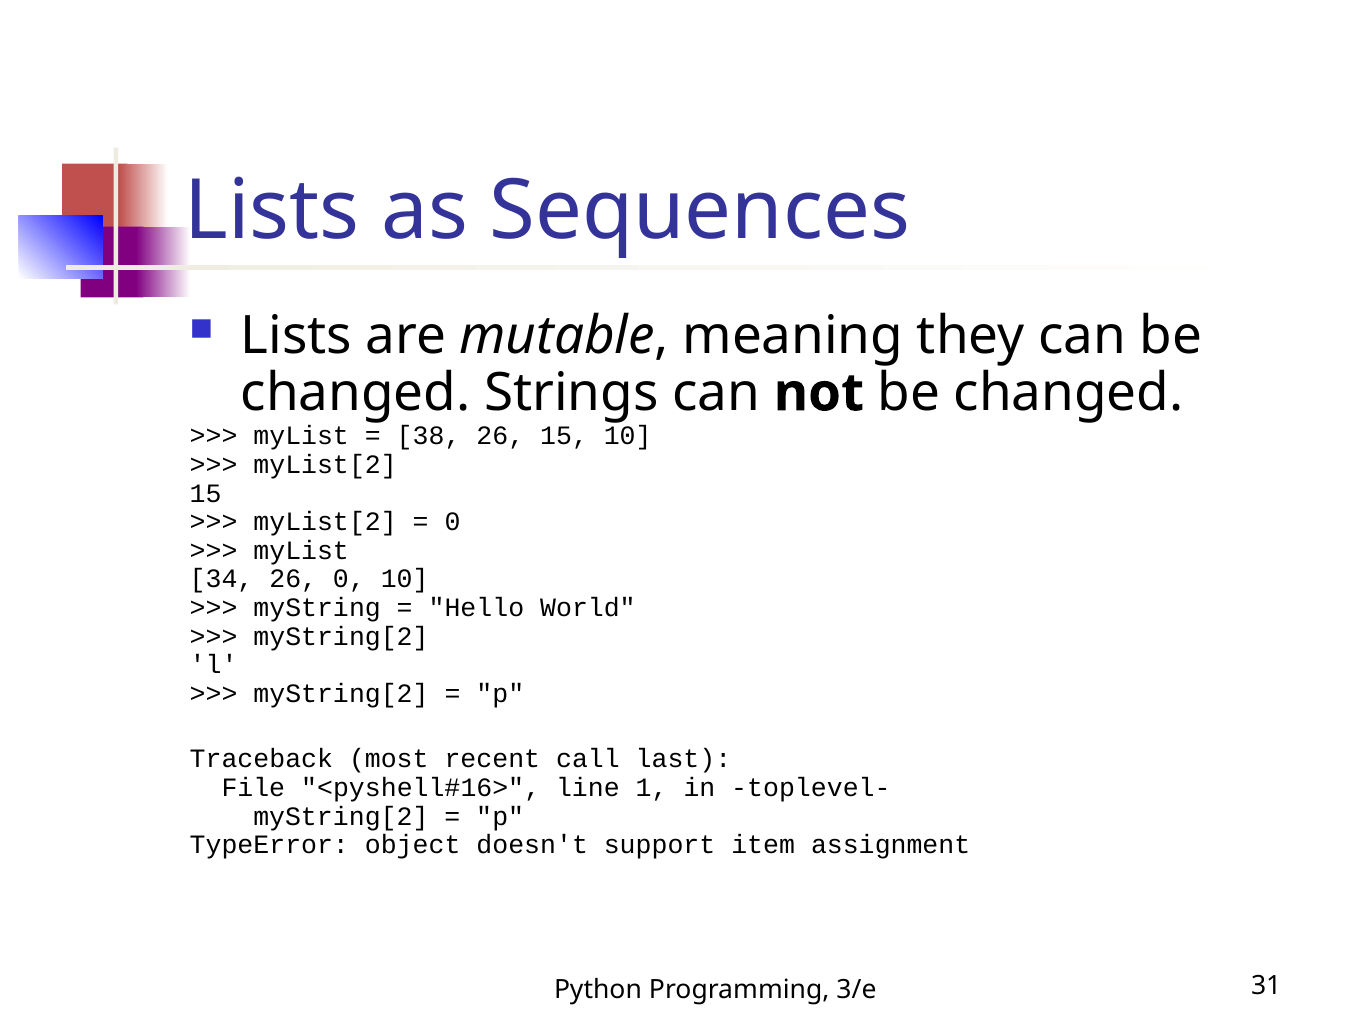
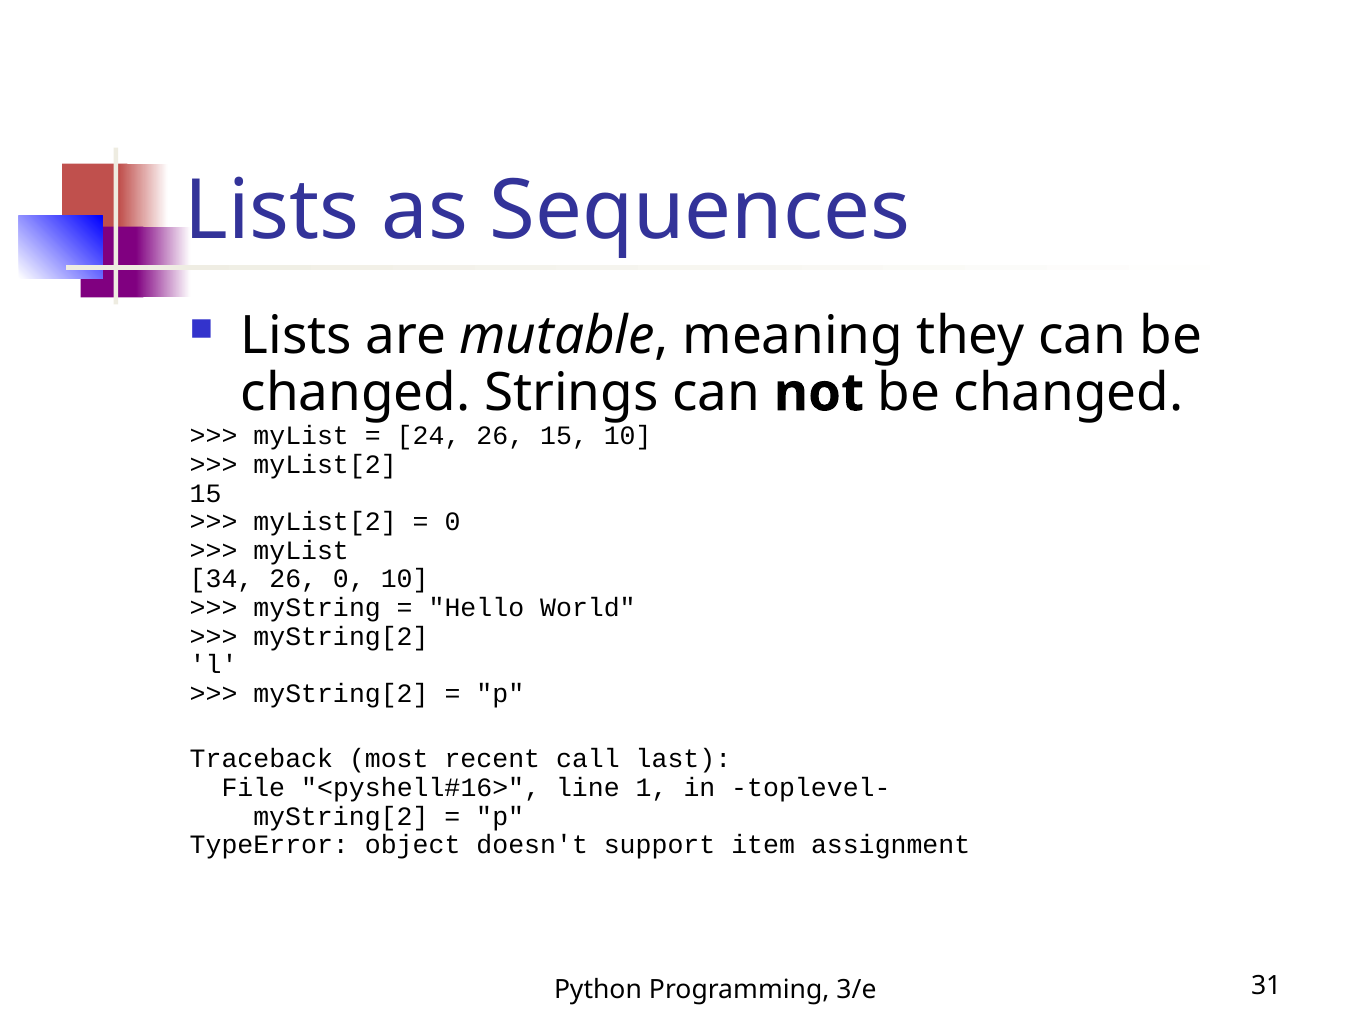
38: 38 -> 24
